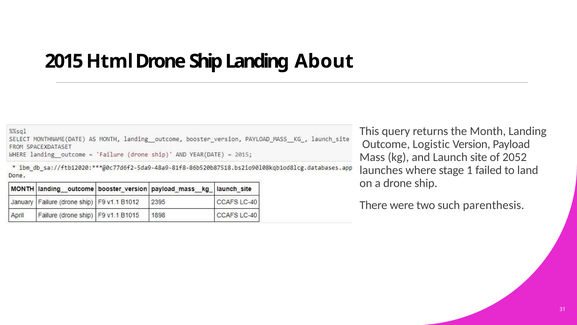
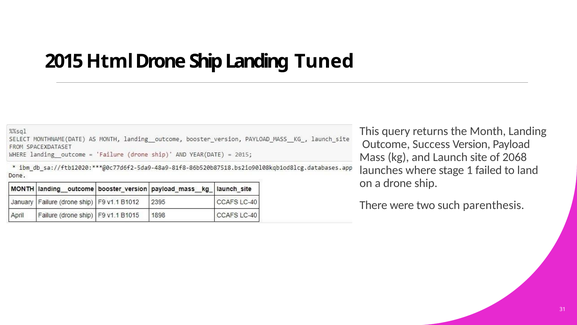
About: About -> Tuned
Logistic: Logistic -> Success
2052: 2052 -> 2068
